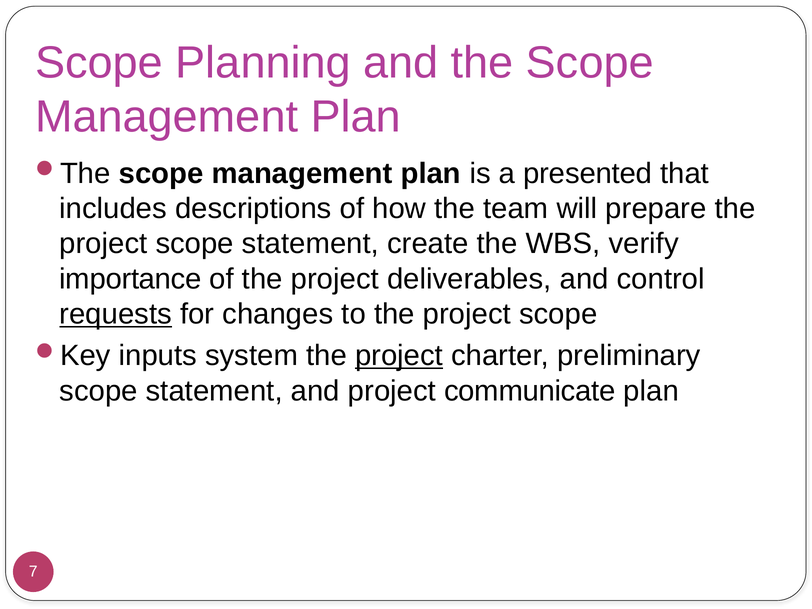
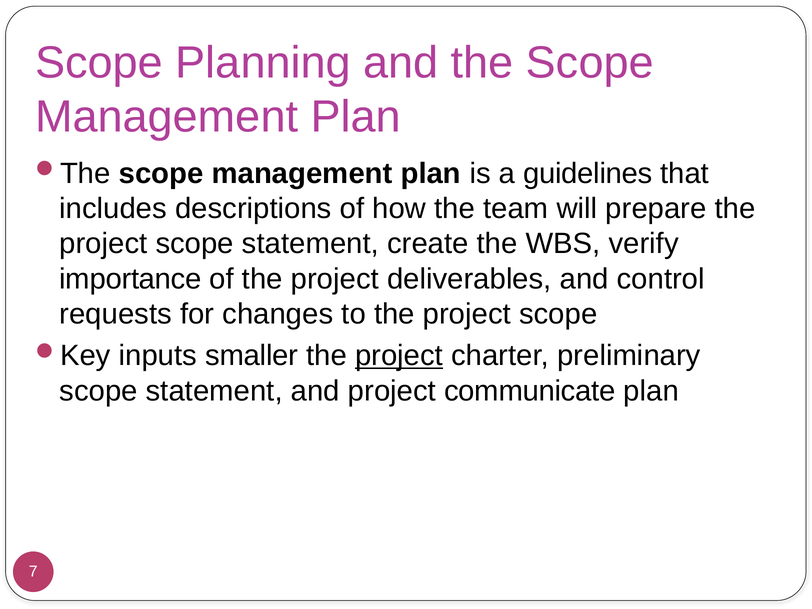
presented: presented -> guidelines
requests underline: present -> none
system: system -> smaller
